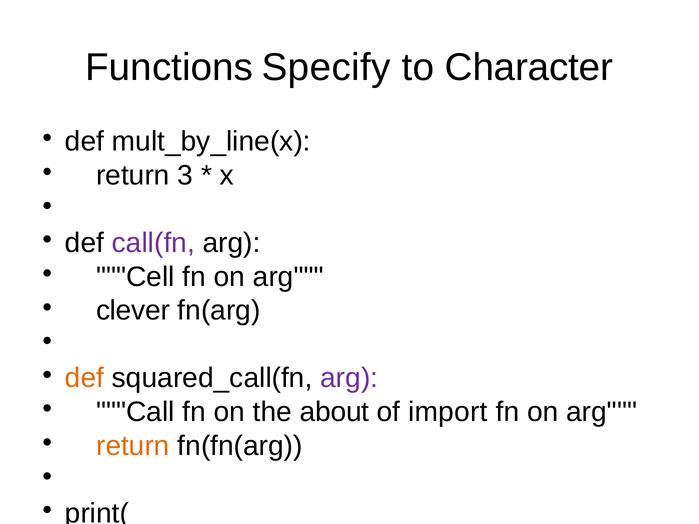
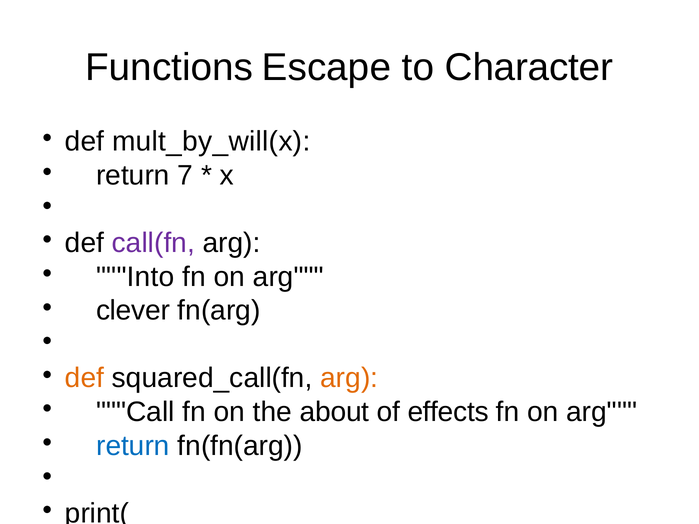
Specify: Specify -> Escape
mult_by_line(x: mult_by_line(x -> mult_by_will(x
3: 3 -> 7
Cell: Cell -> Into
arg at (349, 378) colour: purple -> orange
import: import -> effects
return at (133, 446) colour: orange -> blue
